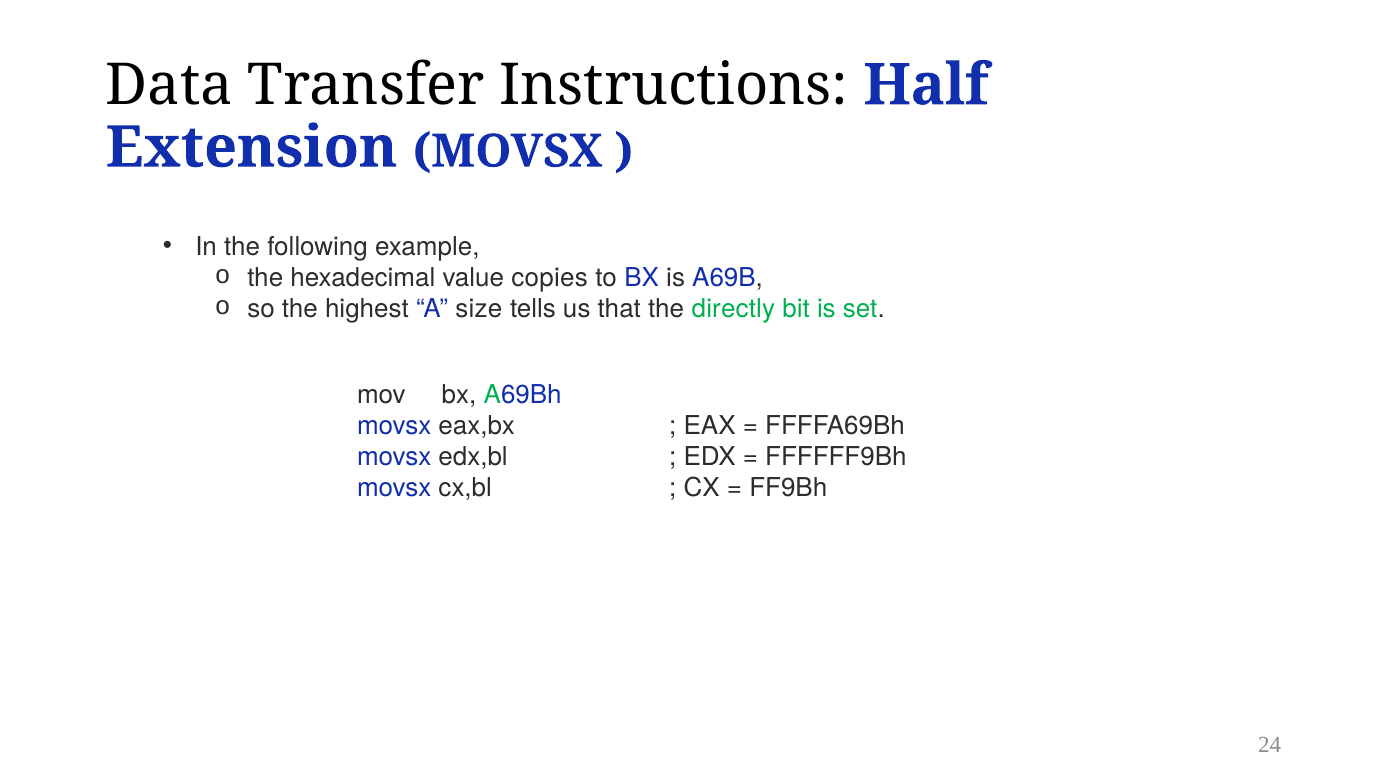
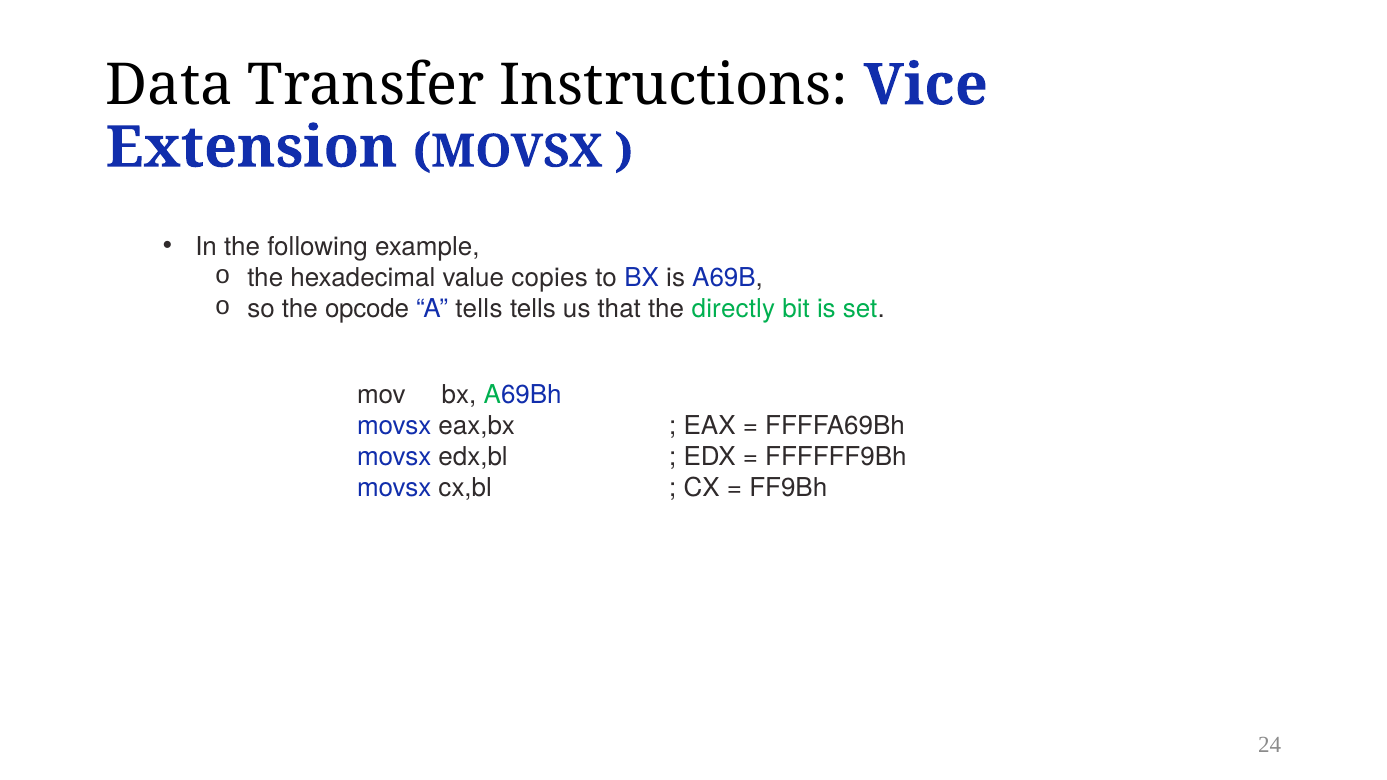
Half: Half -> Vice
highest: highest -> opcode
A size: size -> tells
